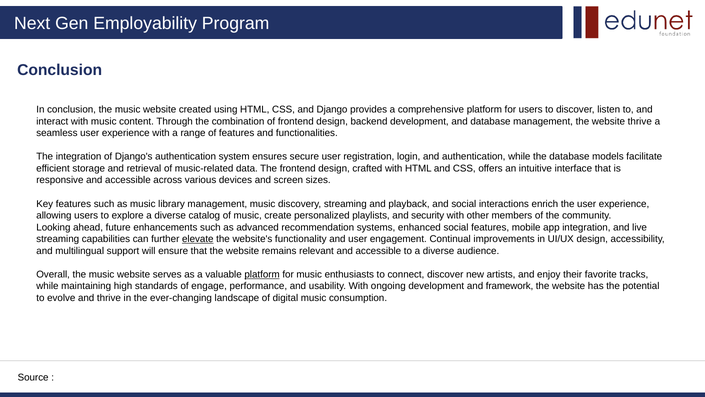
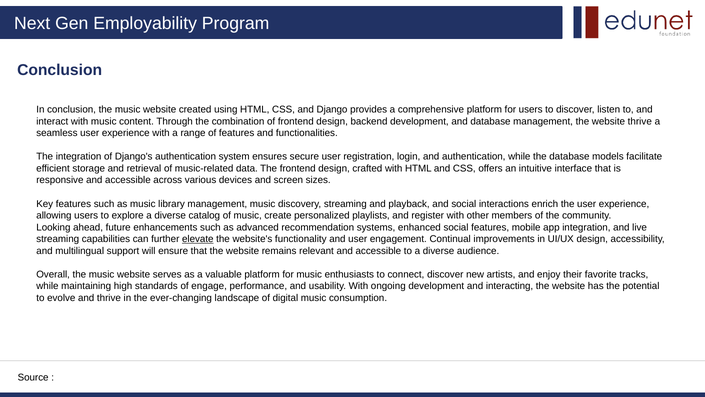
security: security -> register
platform at (262, 274) underline: present -> none
framework: framework -> interacting
